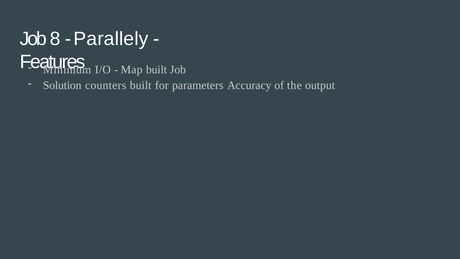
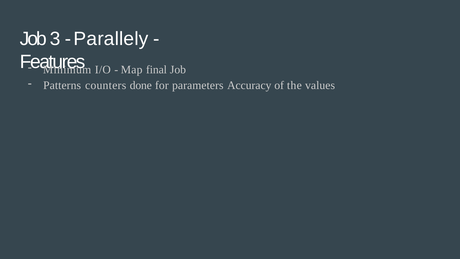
8: 8 -> 3
Map built: built -> final
Solution: Solution -> Patterns
counters built: built -> done
output: output -> values
